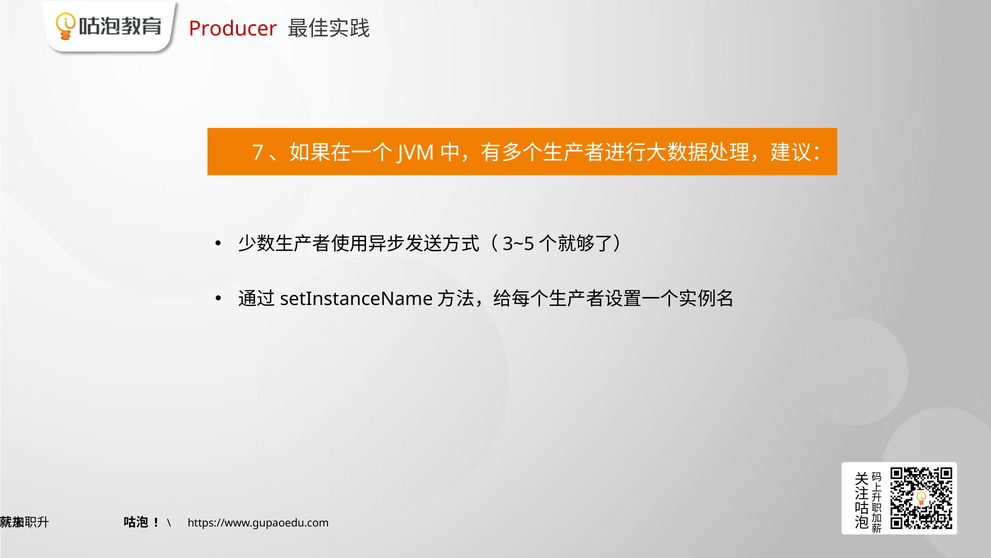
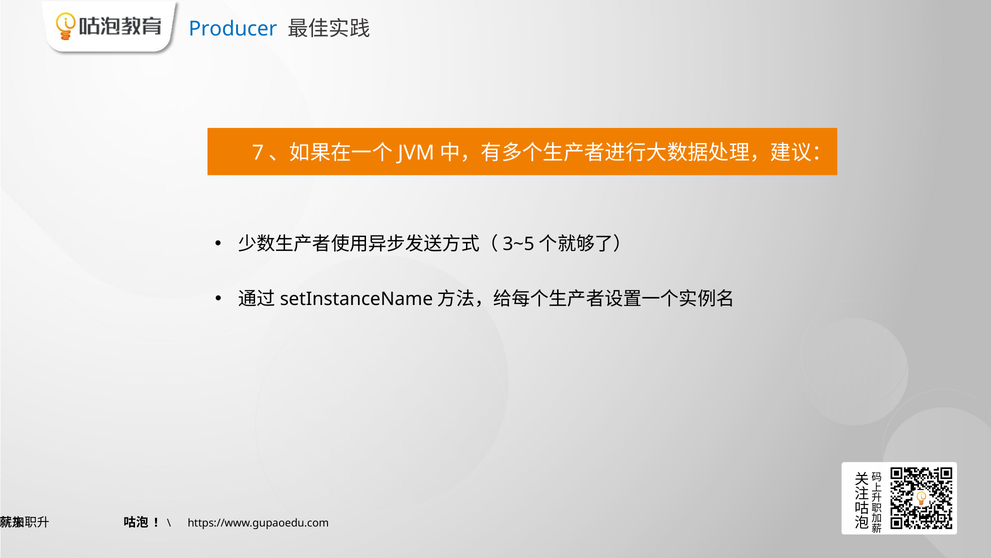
Producer colour: red -> blue
